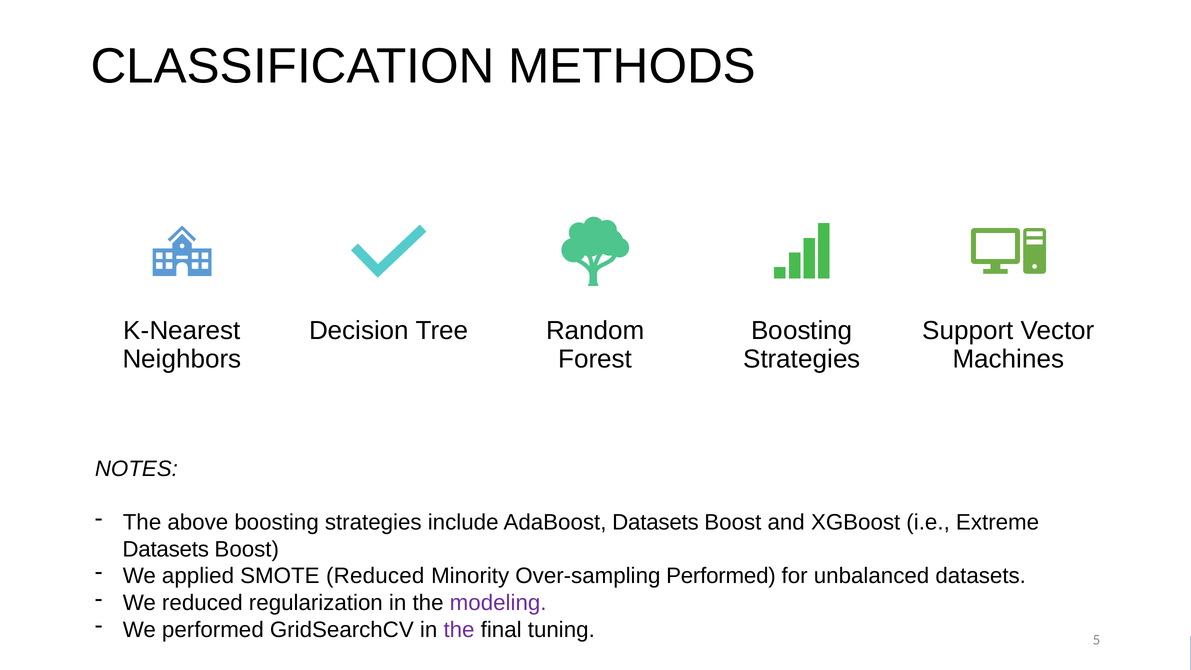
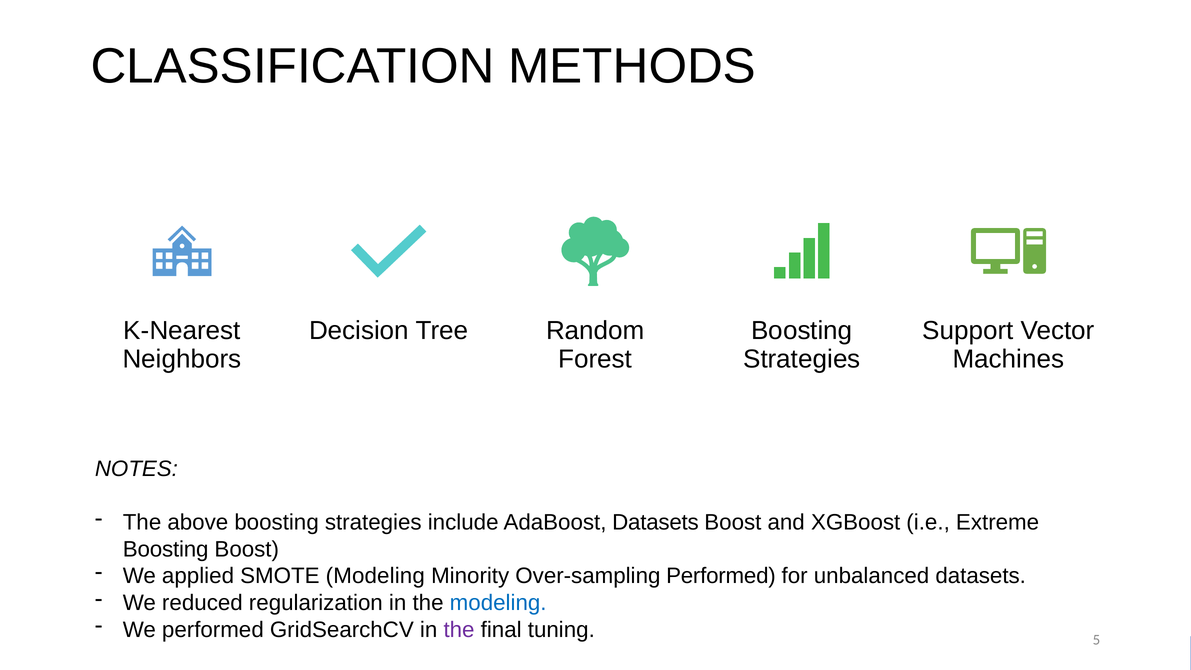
Datasets at (166, 549): Datasets -> Boosting
SMOTE Reduced: Reduced -> Modeling
modeling at (498, 603) colour: purple -> blue
